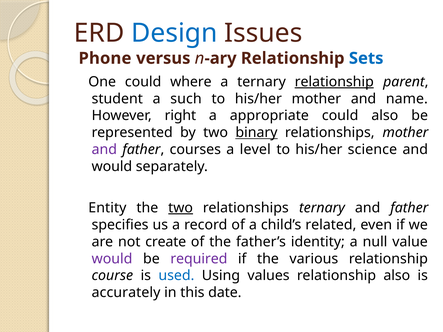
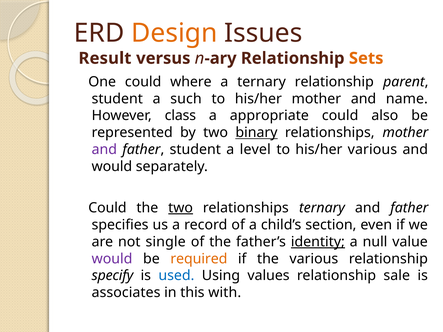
Design colour: blue -> orange
Phone: Phone -> Result
Sets colour: blue -> orange
relationship at (334, 82) underline: present -> none
right: right -> class
father courses: courses -> student
his/her science: science -> various
Entity at (107, 208): Entity -> Could
related: related -> section
create: create -> single
identity underline: none -> present
required colour: purple -> orange
course: course -> specify
relationship also: also -> sale
accurately: accurately -> associates
date: date -> with
